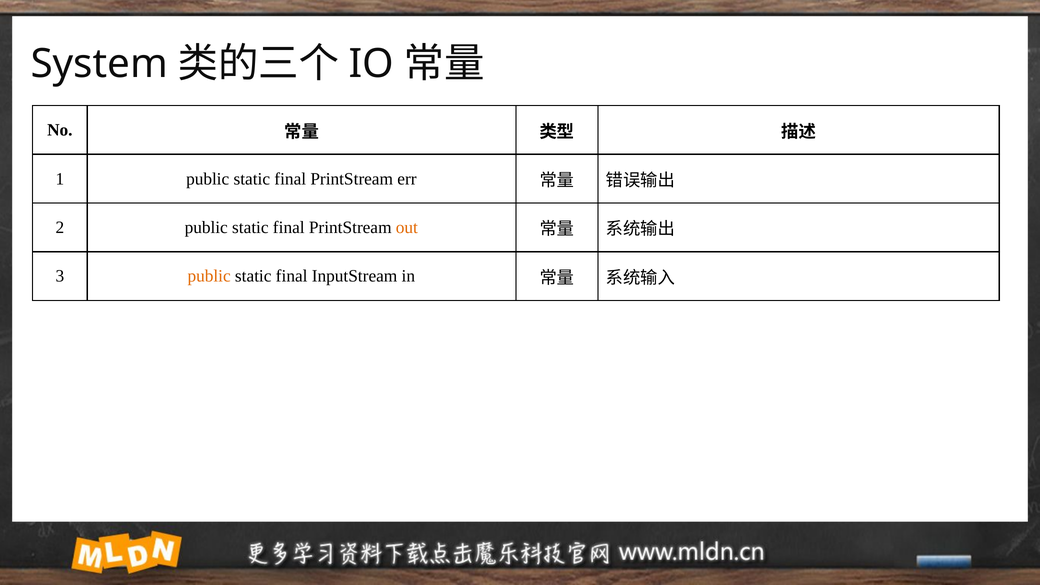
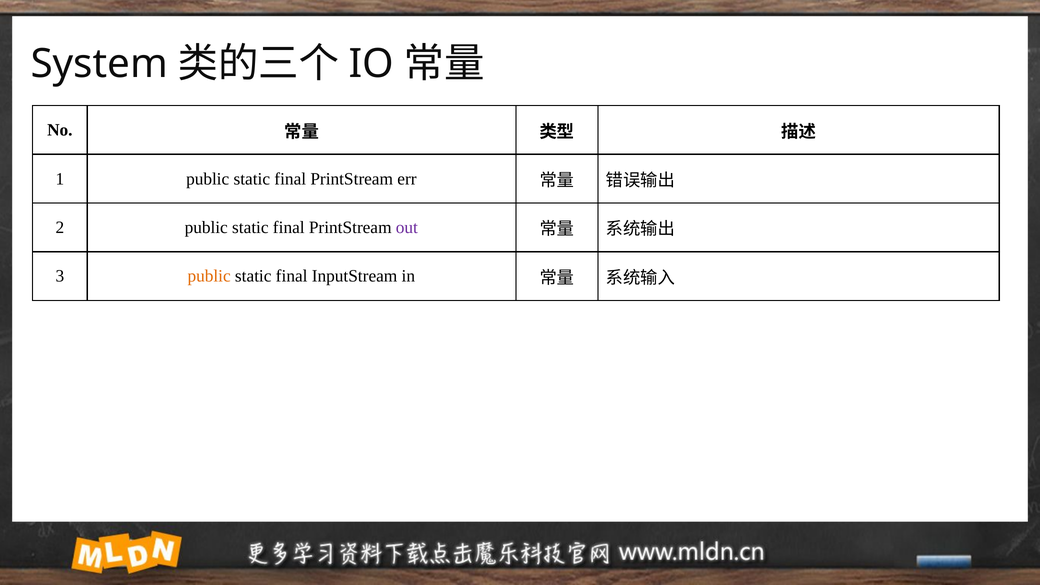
out colour: orange -> purple
